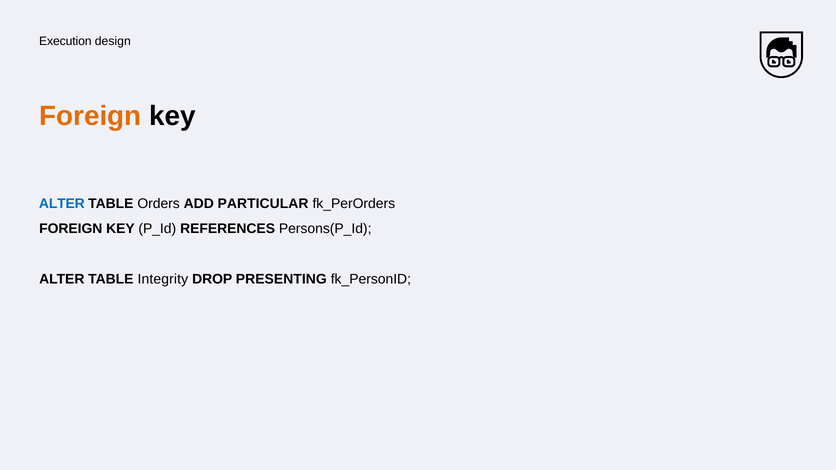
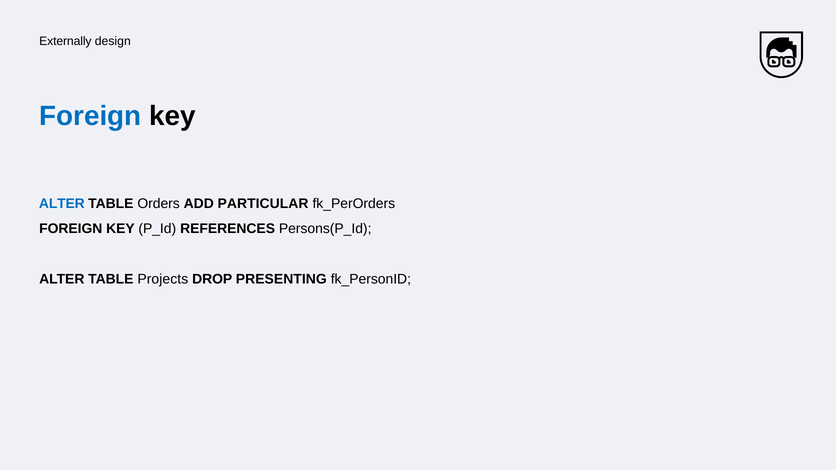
Execution: Execution -> Externally
Foreign at (90, 116) colour: orange -> blue
Integrity: Integrity -> Projects
